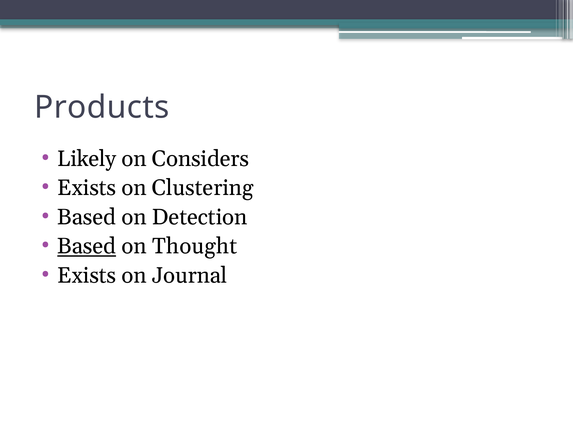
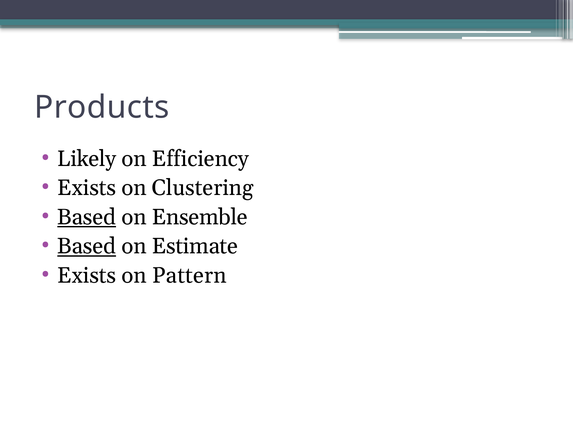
Considers: Considers -> Efficiency
Based at (87, 217) underline: none -> present
Detection: Detection -> Ensemble
Thought: Thought -> Estimate
Journal: Journal -> Pattern
